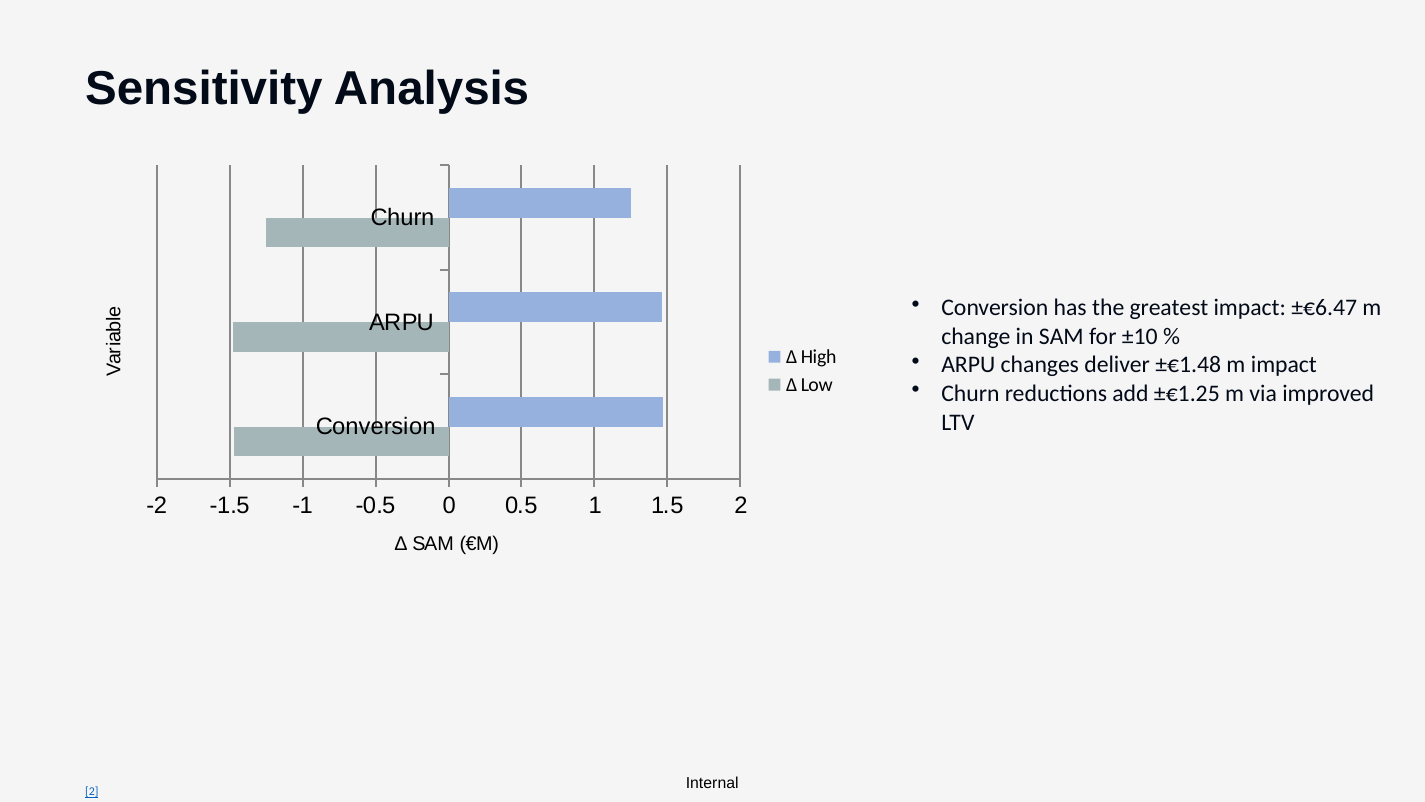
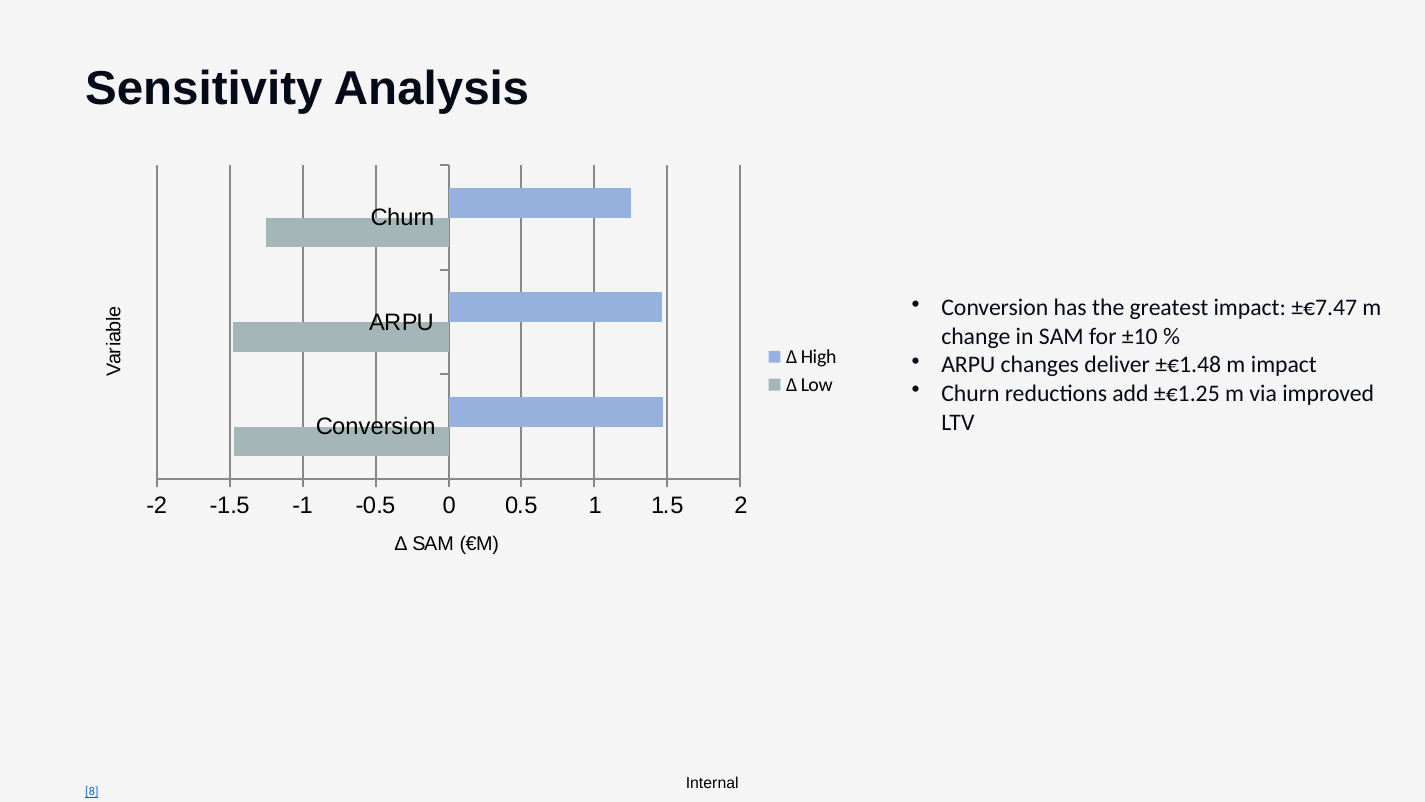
±€6.47: ±€6.47 -> ±€7.47
2 at (92, 792): 2 -> 8
